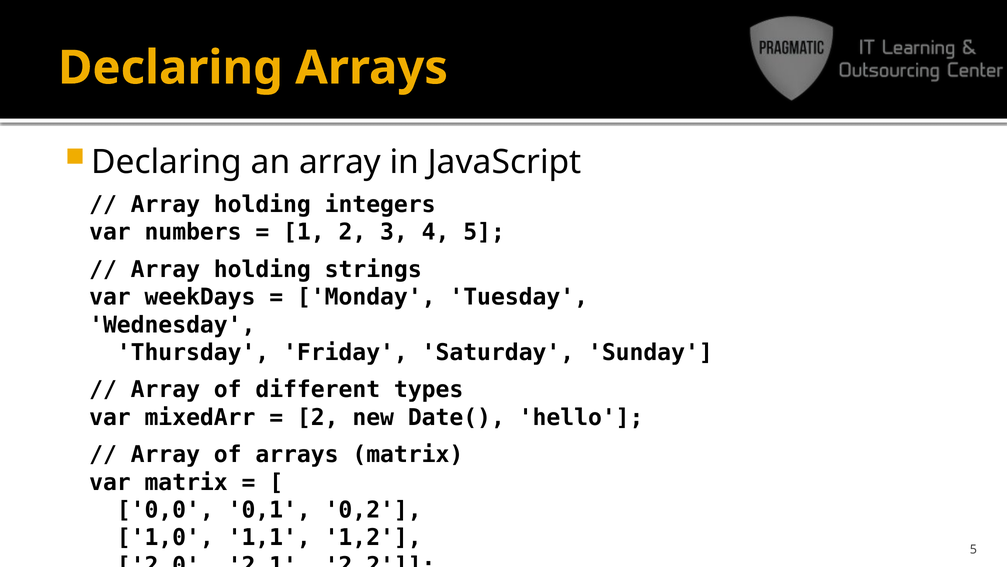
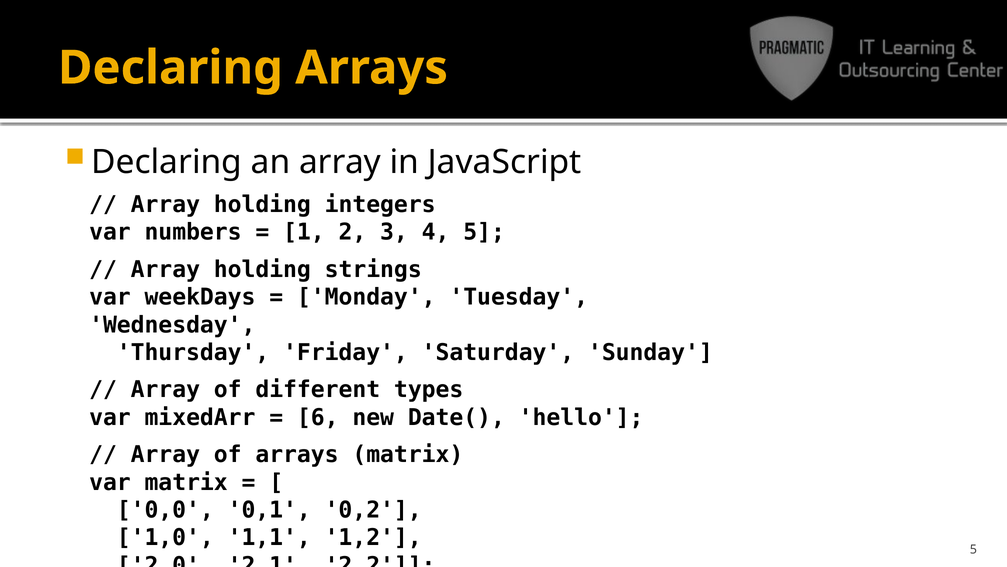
2 at (318, 417): 2 -> 6
